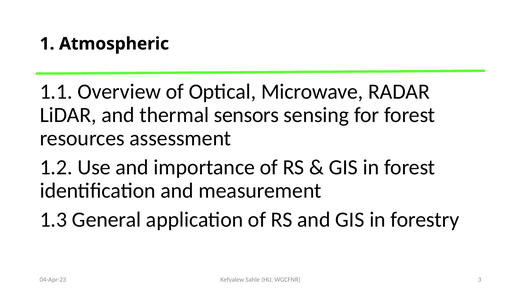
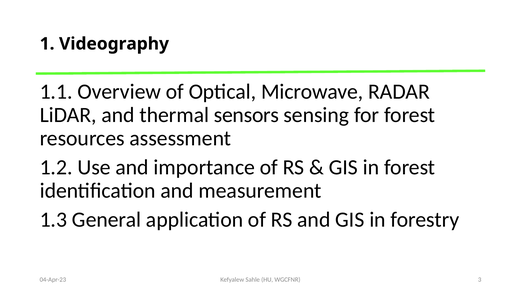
Atmospheric: Atmospheric -> Videography
